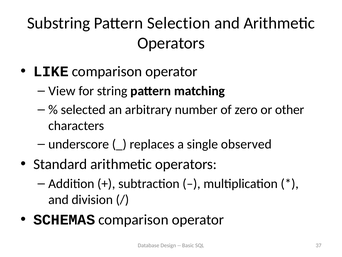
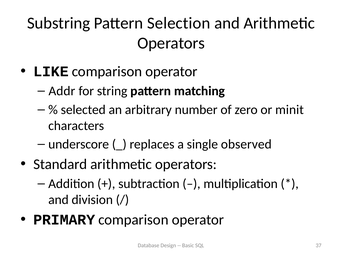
View: View -> Addr
other: other -> minit
SCHEMAS: SCHEMAS -> PRIMARY
